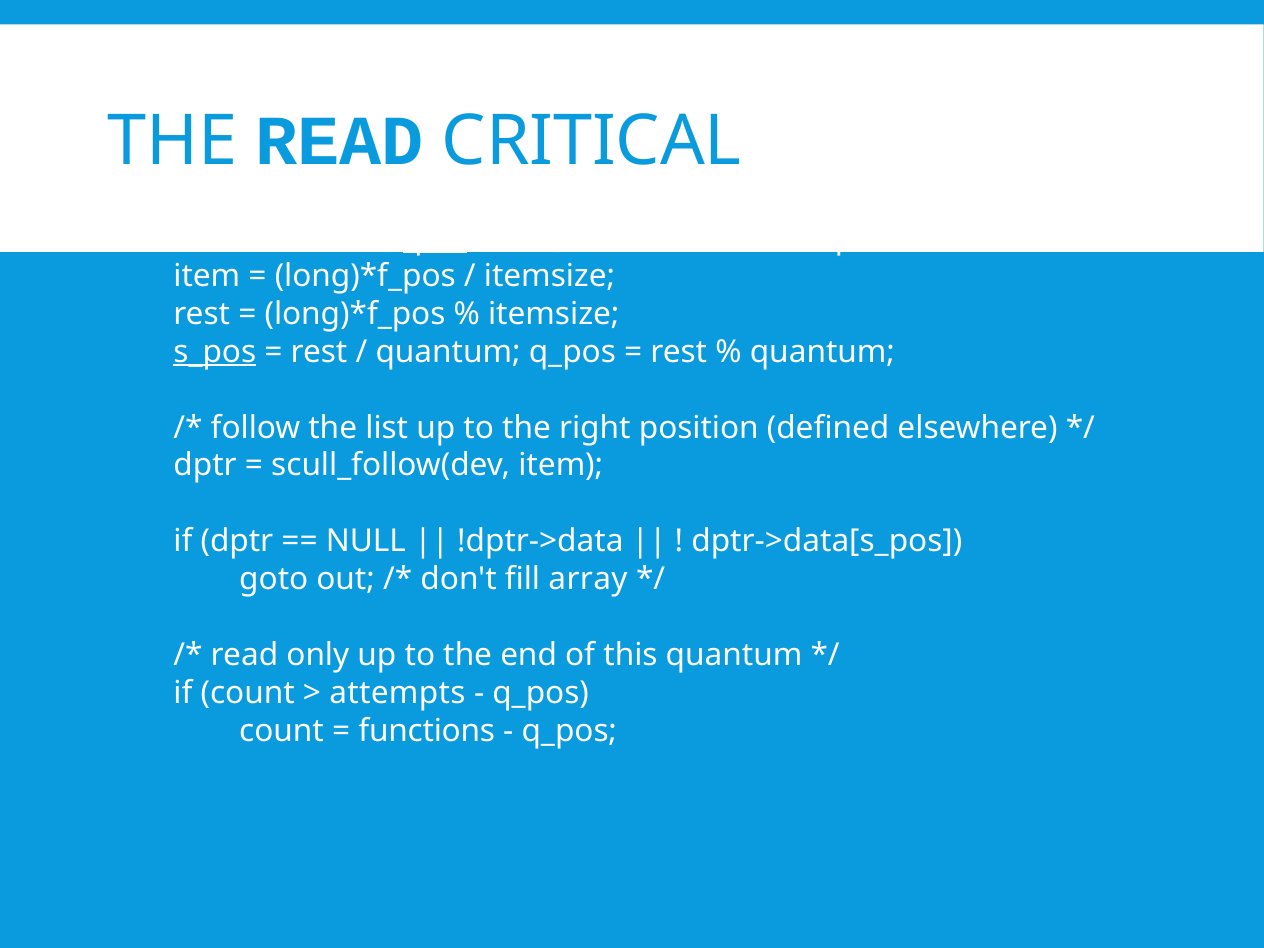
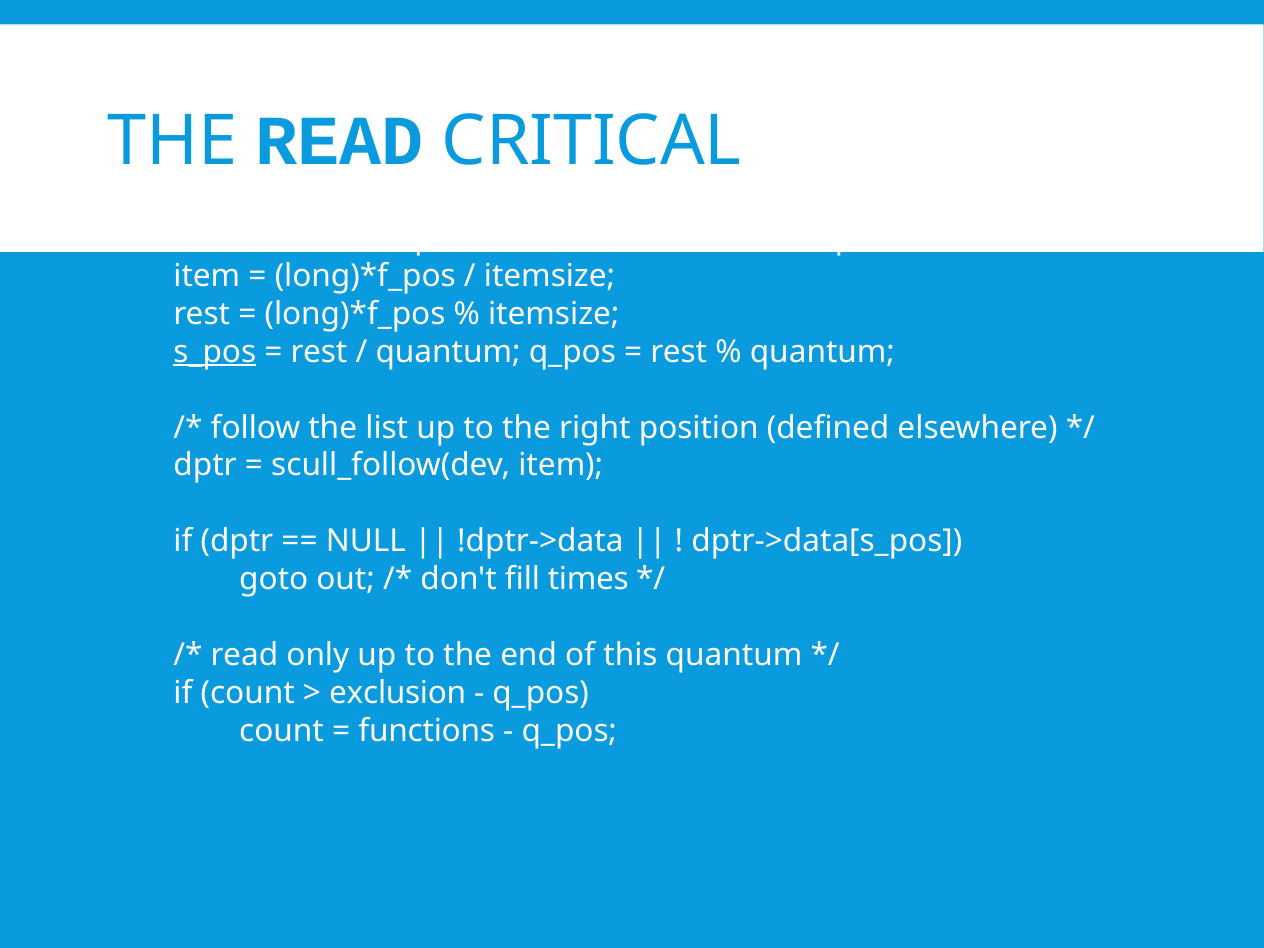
qset underline: present -> none
array: array -> times
attempts: attempts -> exclusion
